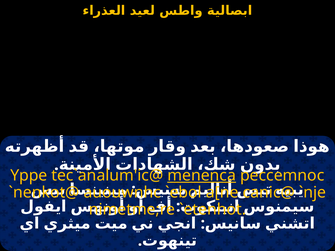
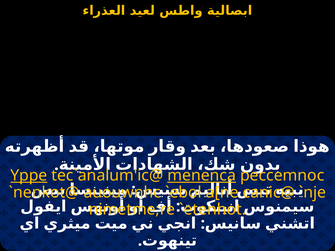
Yppe underline: none -> present
